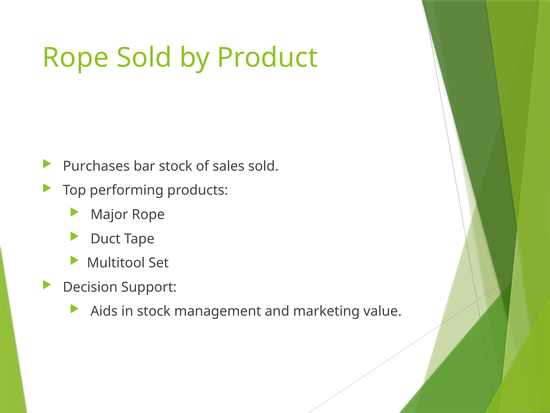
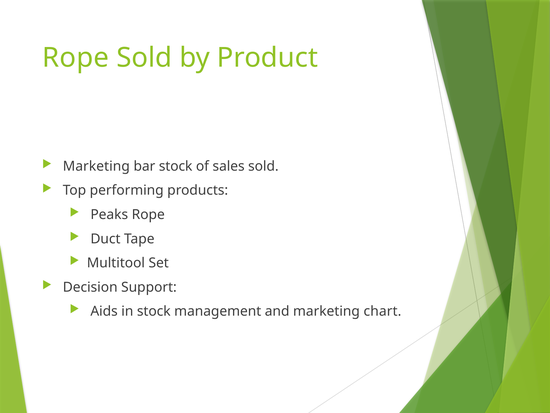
Purchases at (96, 166): Purchases -> Marketing
Major: Major -> Peaks
value: value -> chart
